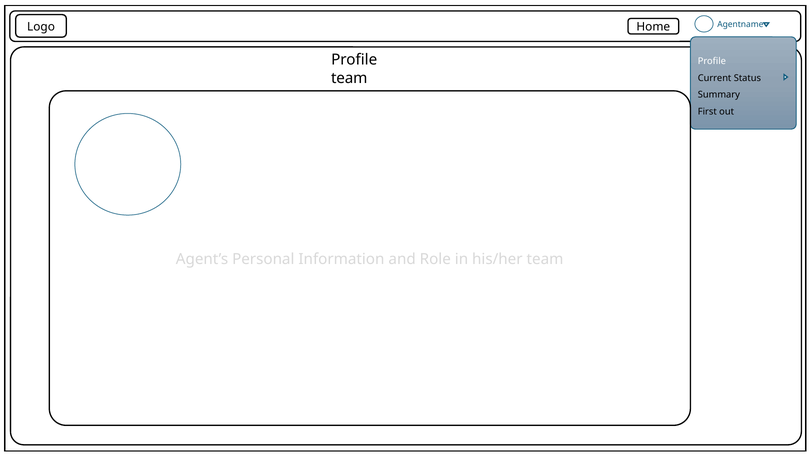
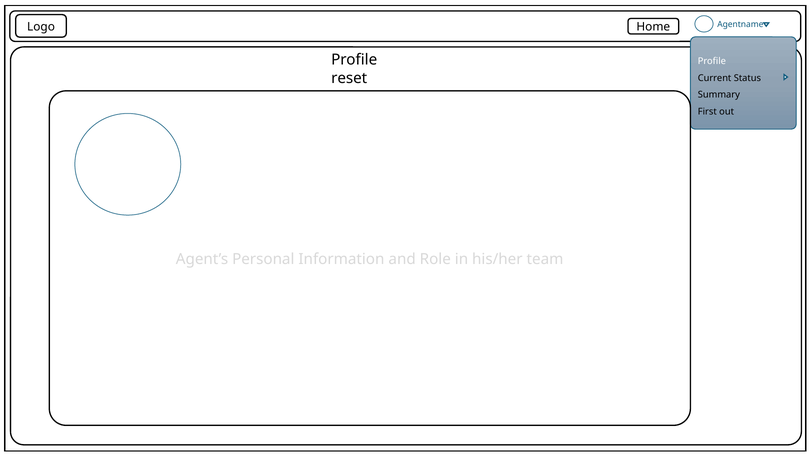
team at (349, 78): team -> reset
